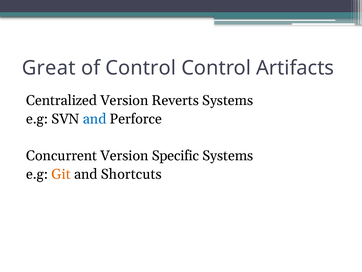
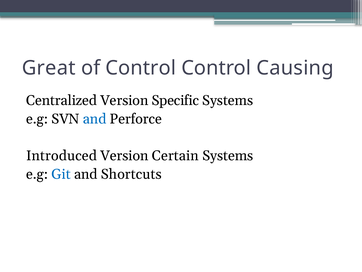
Artifacts: Artifacts -> Causing
Reverts: Reverts -> Specific
Concurrent: Concurrent -> Introduced
Specific: Specific -> Certain
Git colour: orange -> blue
